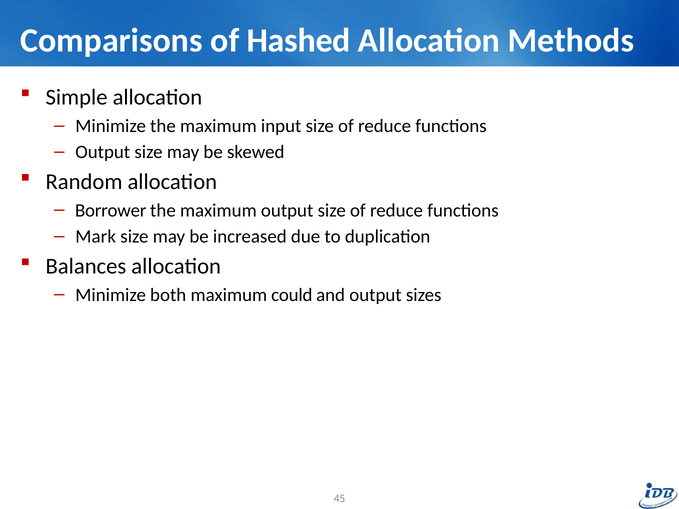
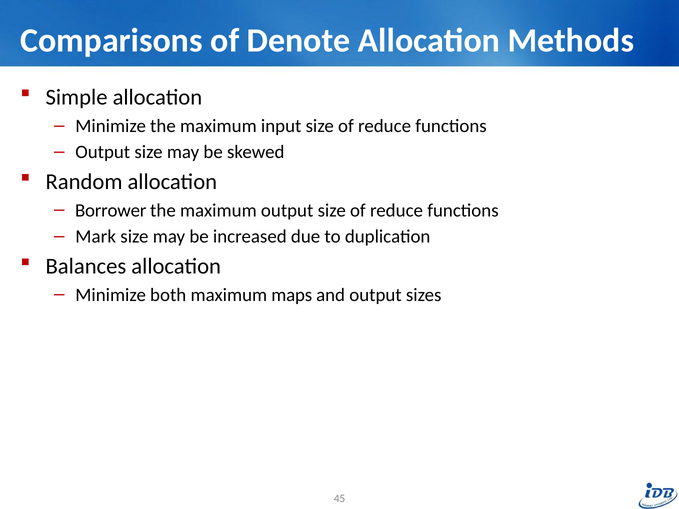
Hashed: Hashed -> Denote
could: could -> maps
